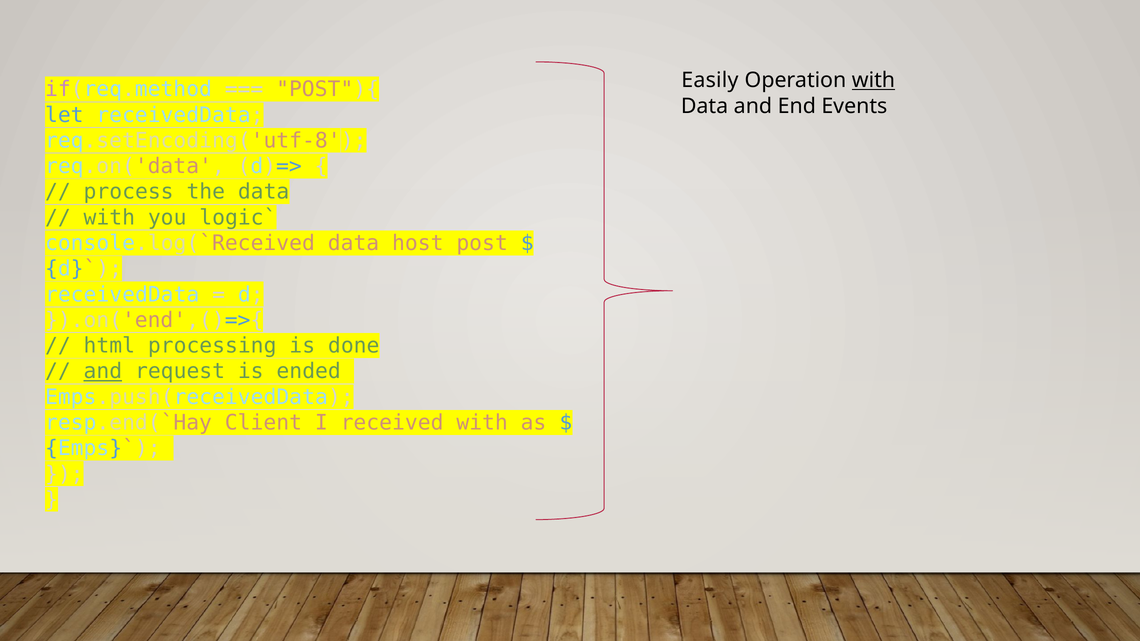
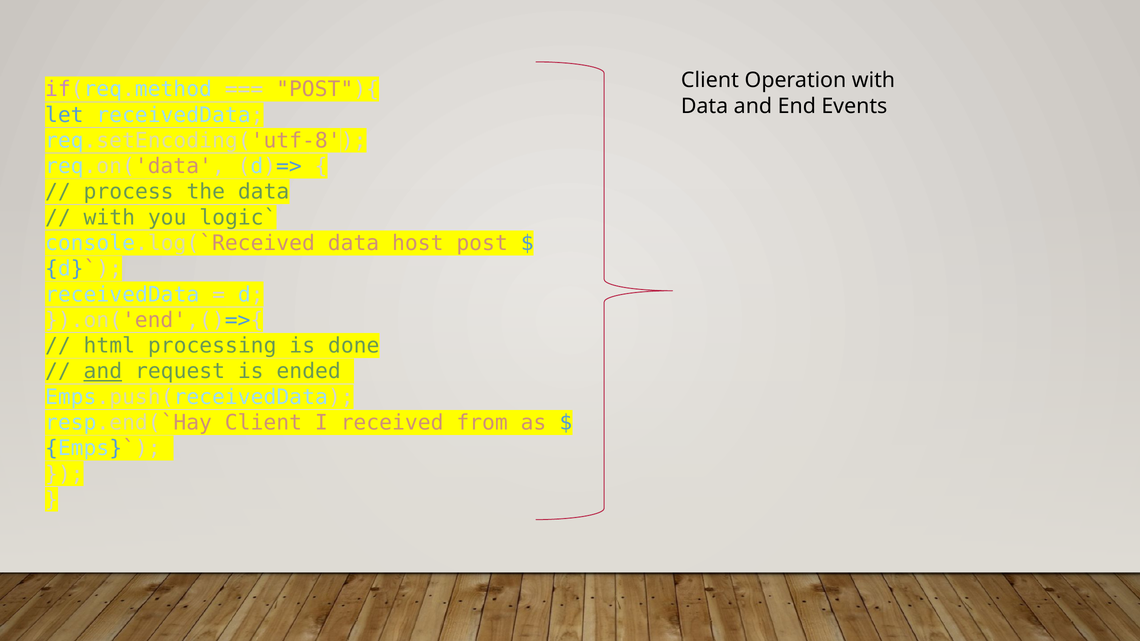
Easily at (710, 80): Easily -> Client
with at (873, 80) underline: present -> none
received with: with -> from
